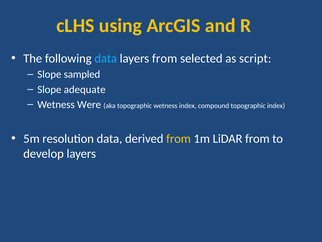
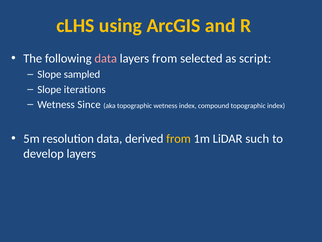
data at (106, 58) colour: light blue -> pink
adequate: adequate -> iterations
Were: Were -> Since
LiDAR from: from -> such
